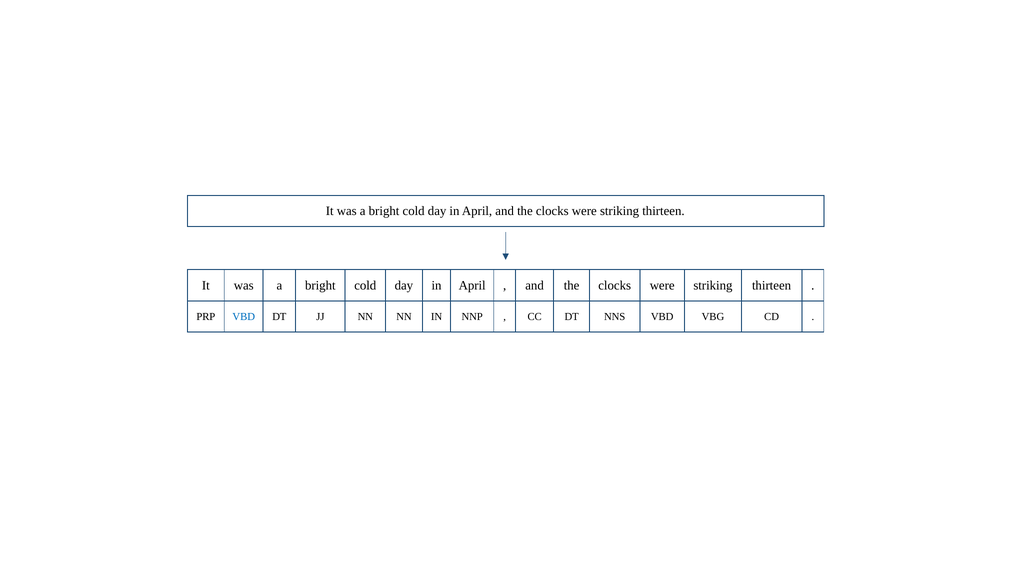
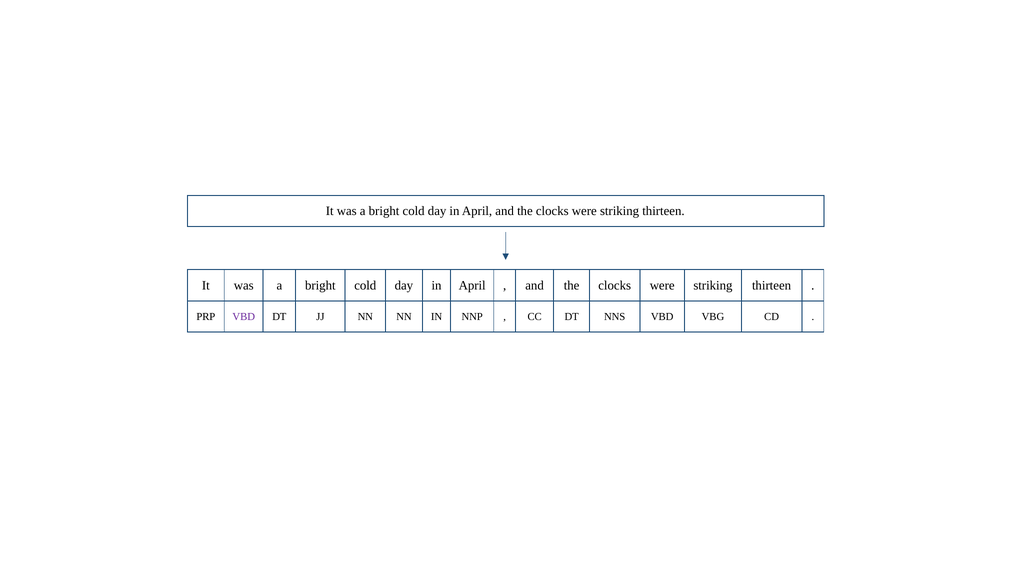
VBD at (244, 316) colour: blue -> purple
